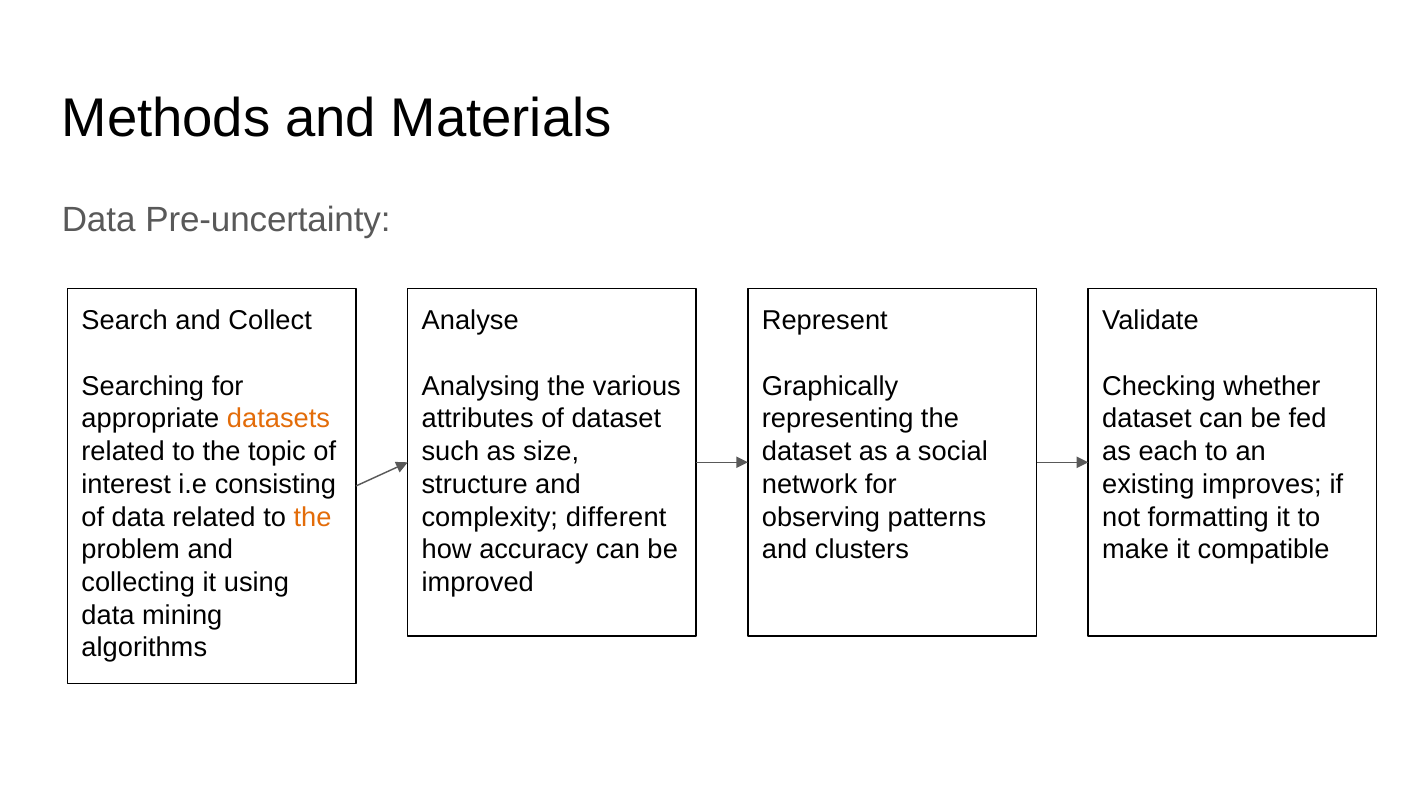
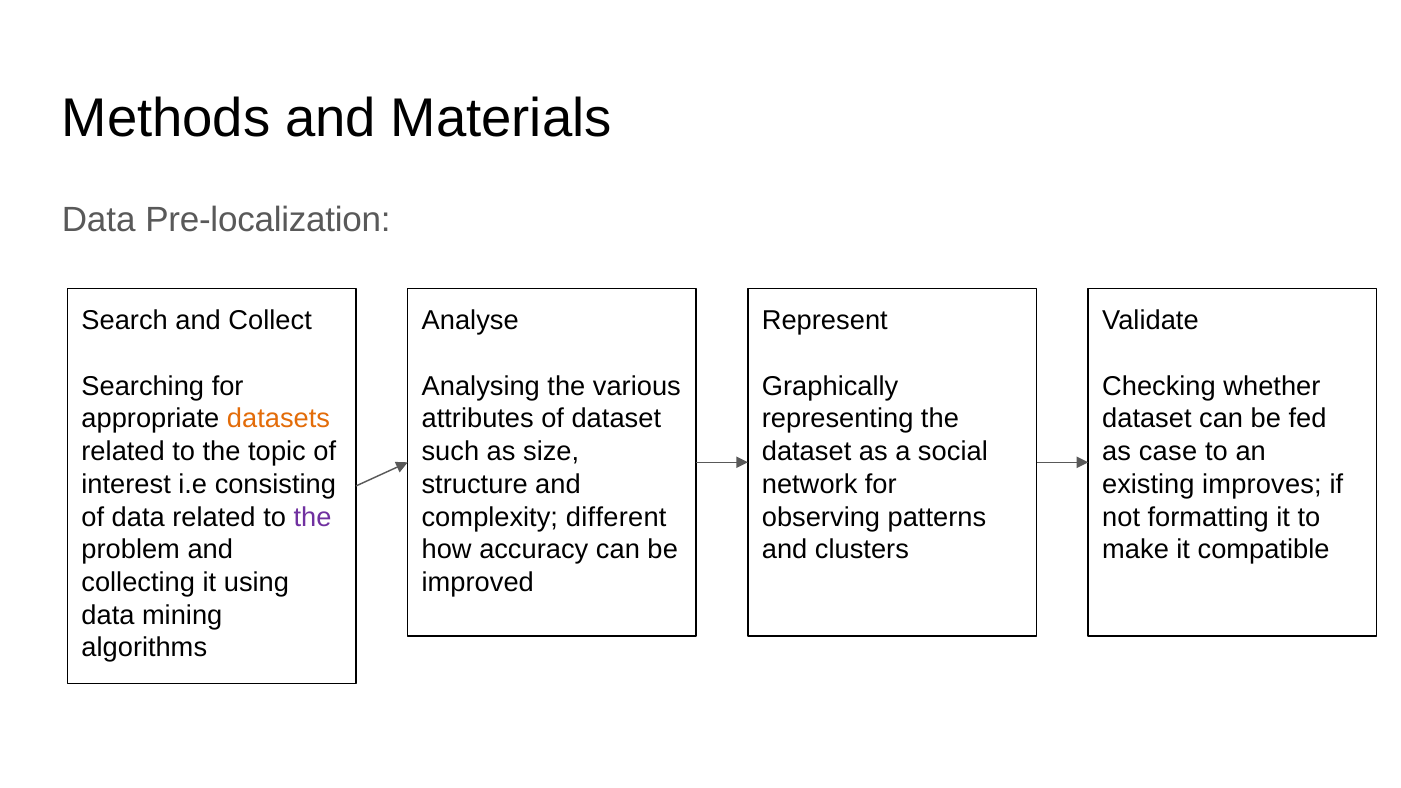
Pre-uncertainty: Pre-uncertainty -> Pre-localization
each: each -> case
the at (313, 517) colour: orange -> purple
